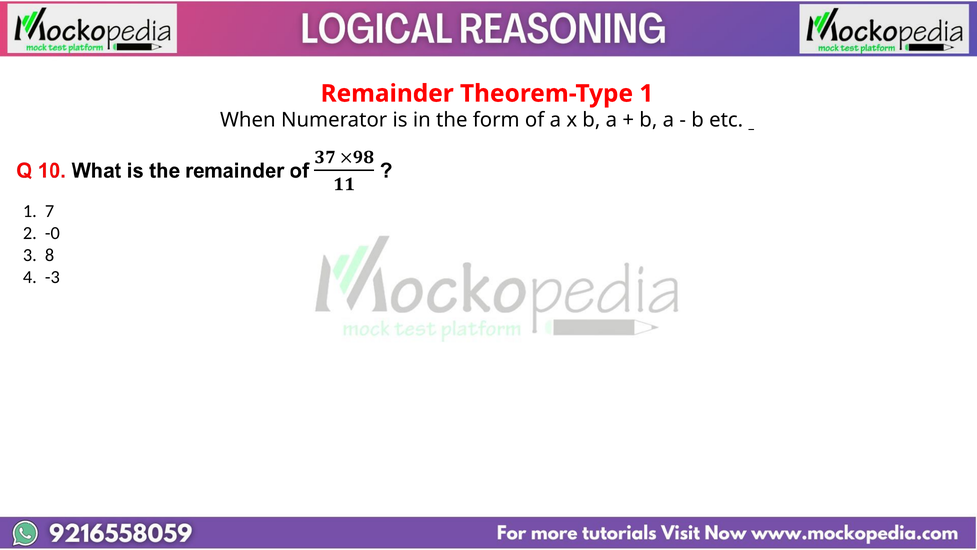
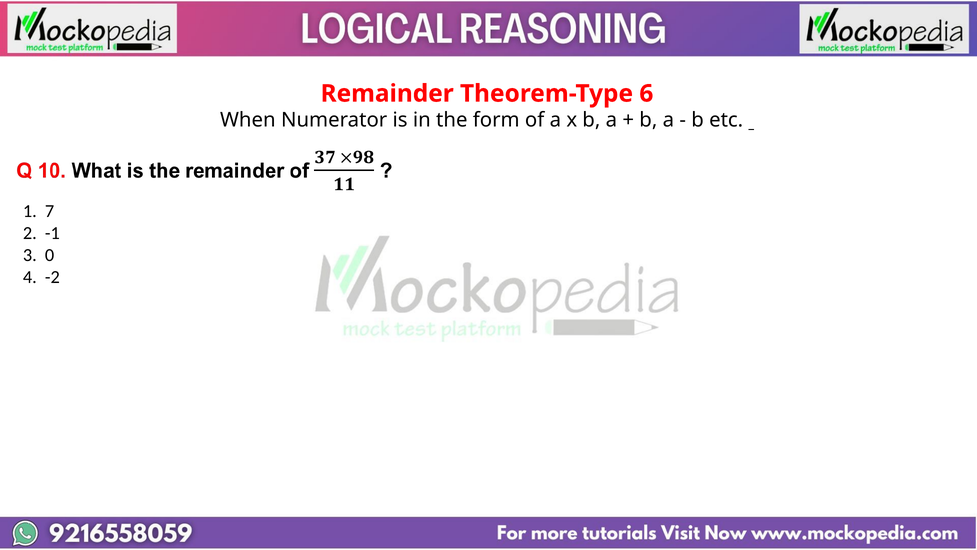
Theorem-Type 1: 1 -> 6
-0: -0 -> -1
8: 8 -> 0
-3: -3 -> -2
